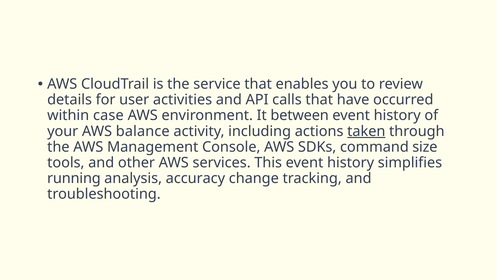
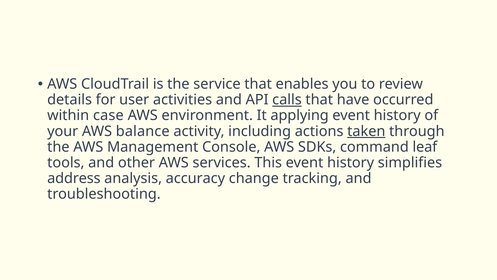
calls underline: none -> present
between: between -> applying
size: size -> leaf
running: running -> address
